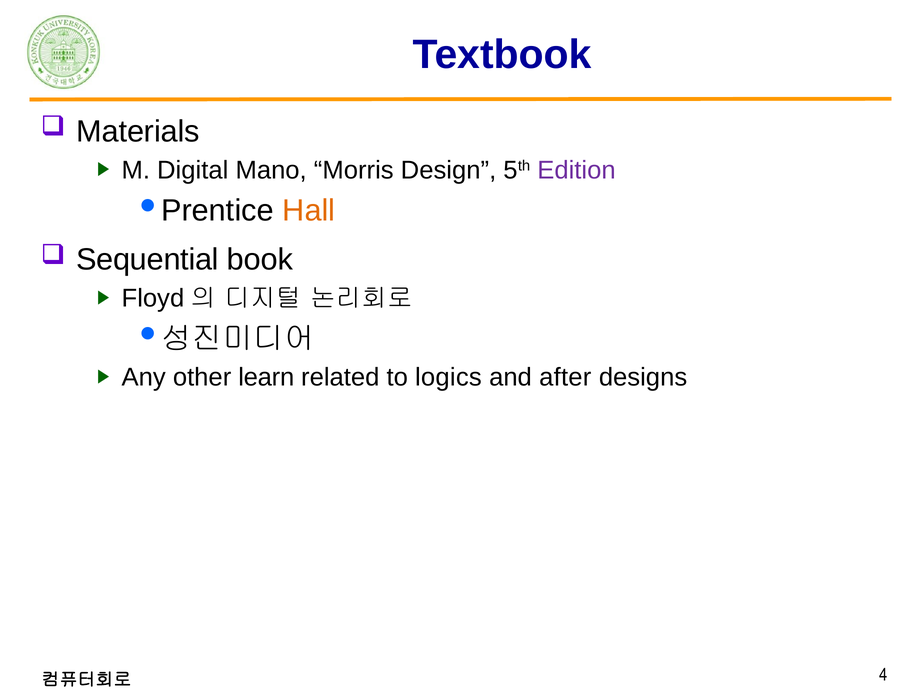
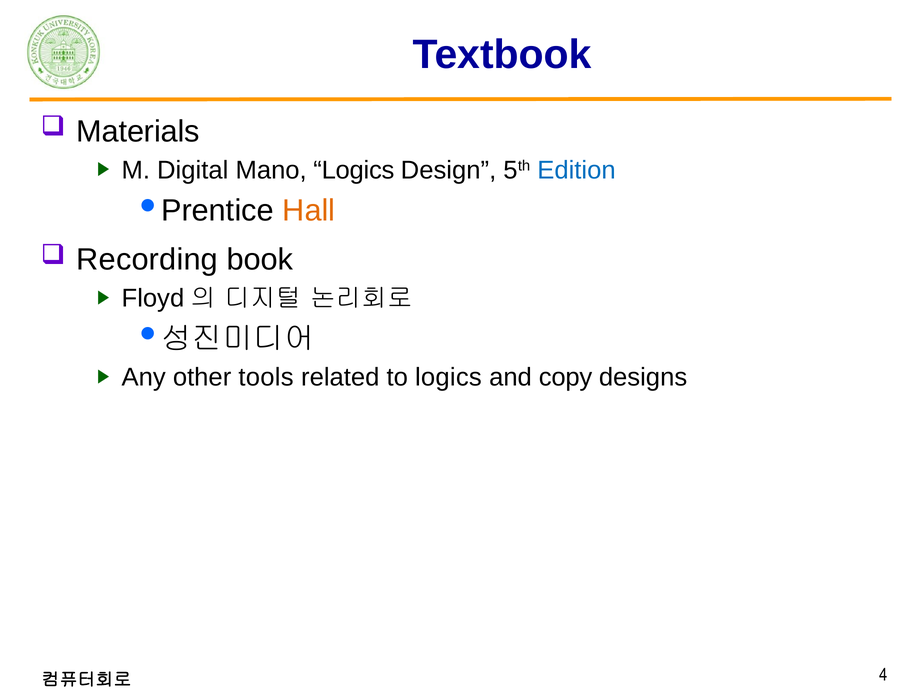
Mano Morris: Morris -> Logics
Edition colour: purple -> blue
Sequential: Sequential -> Recording
learn: learn -> tools
after: after -> copy
